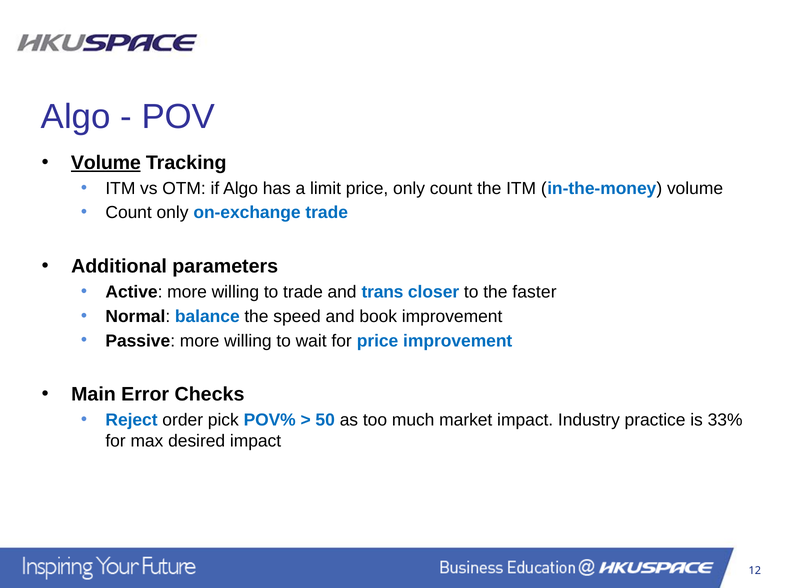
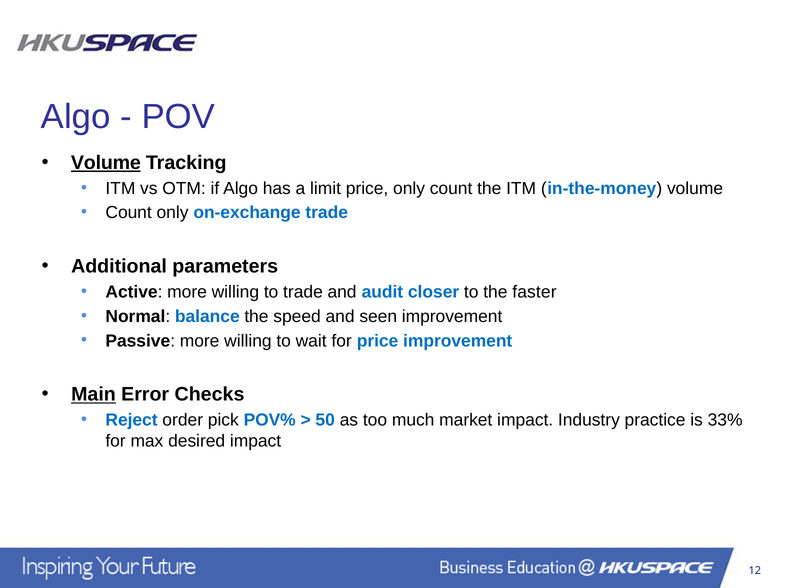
trans: trans -> audit
book: book -> seen
Main underline: none -> present
